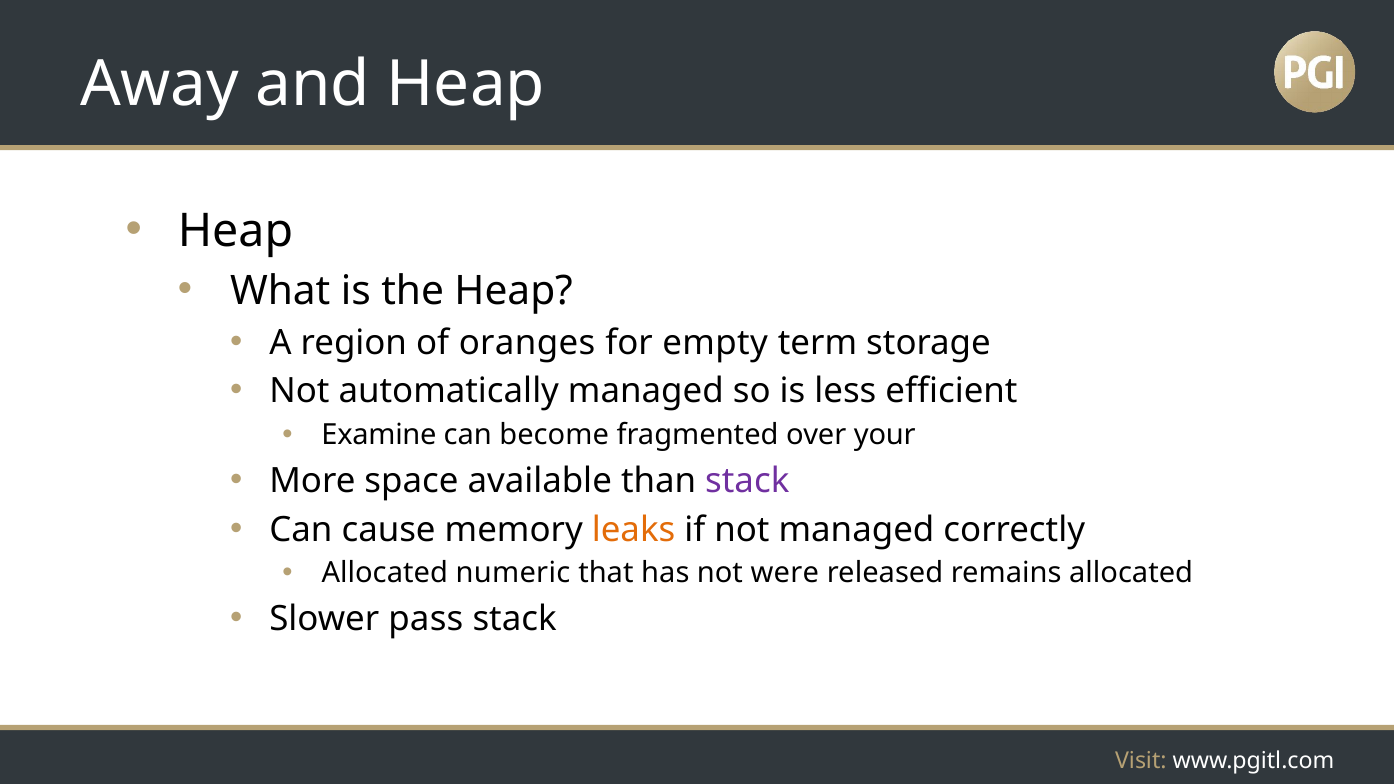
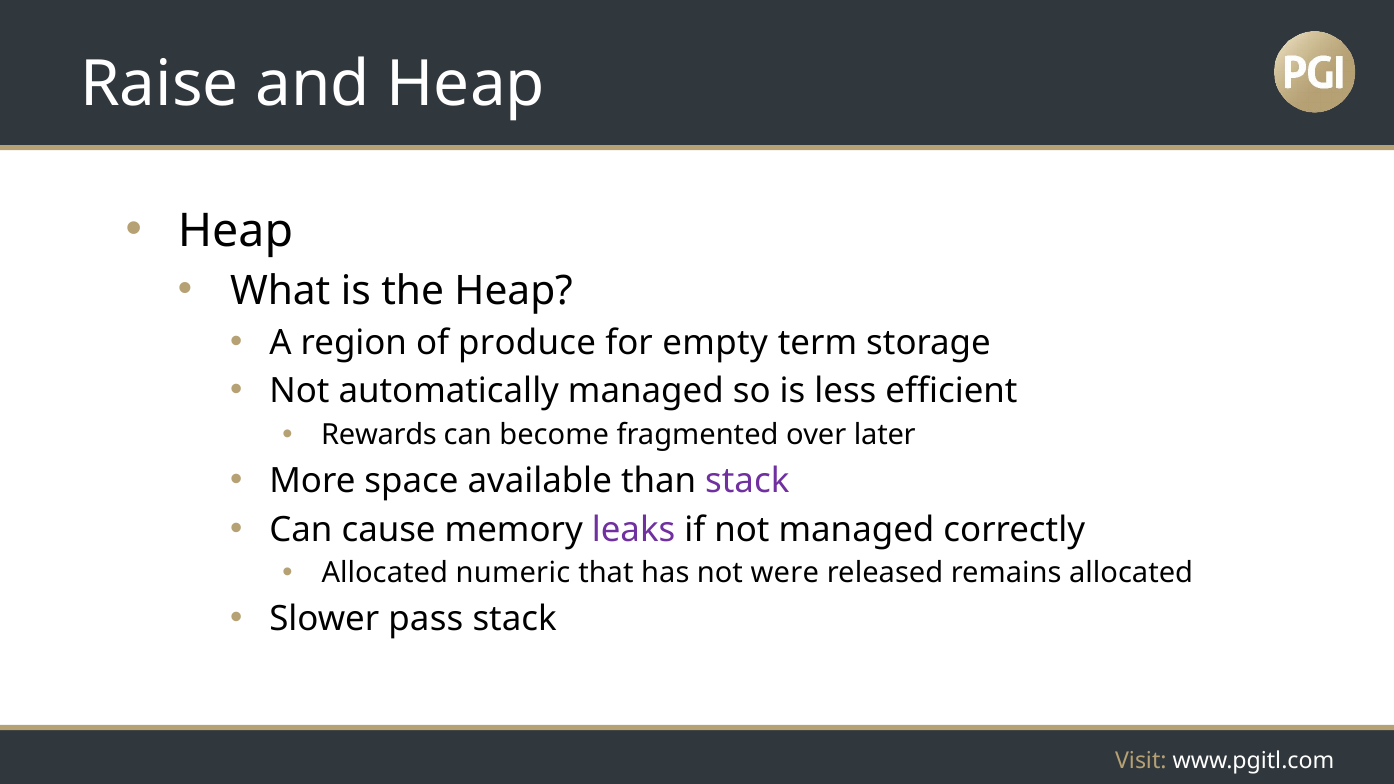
Away: Away -> Raise
oranges: oranges -> produce
Examine: Examine -> Rewards
your: your -> later
leaks colour: orange -> purple
